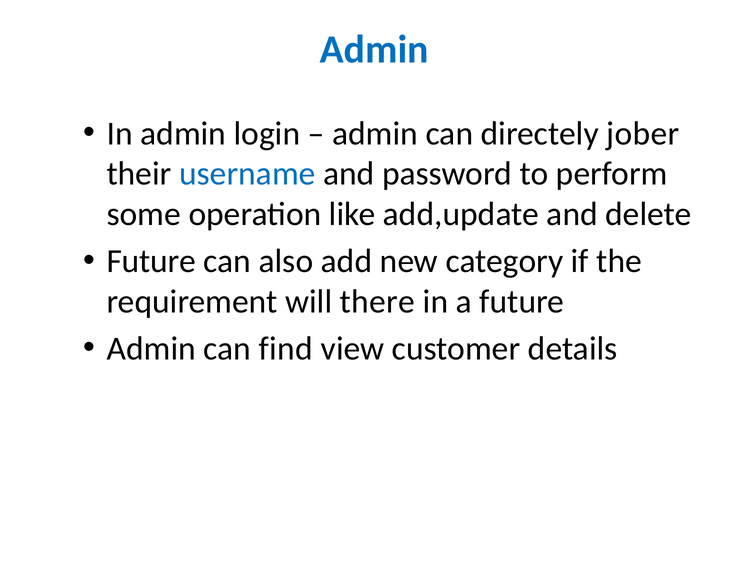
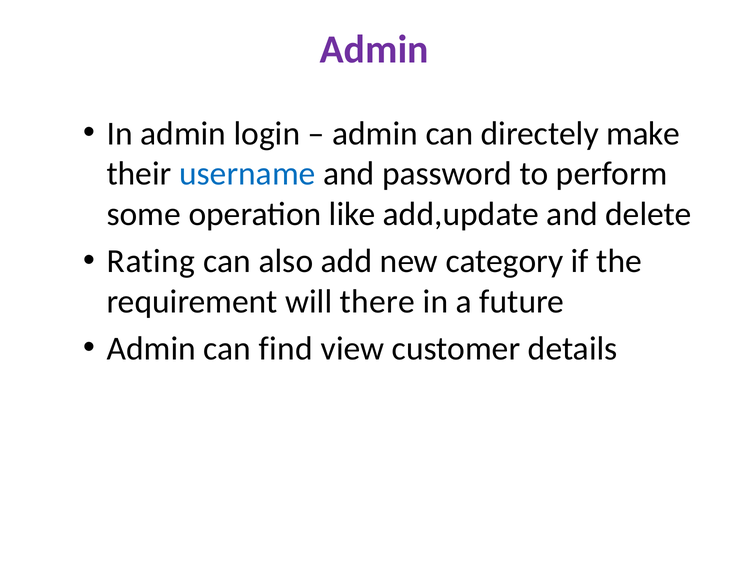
Admin at (374, 49) colour: blue -> purple
jober: jober -> make
Future at (151, 261): Future -> Rating
